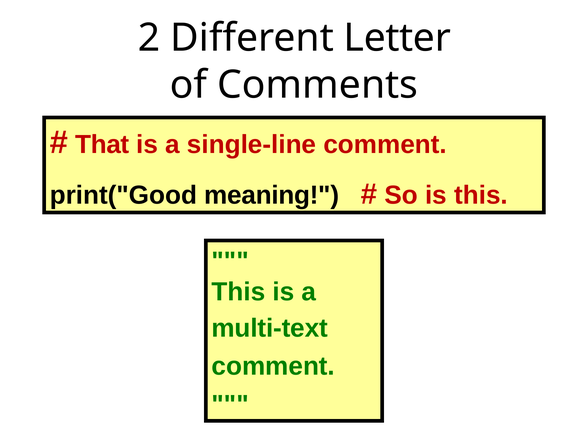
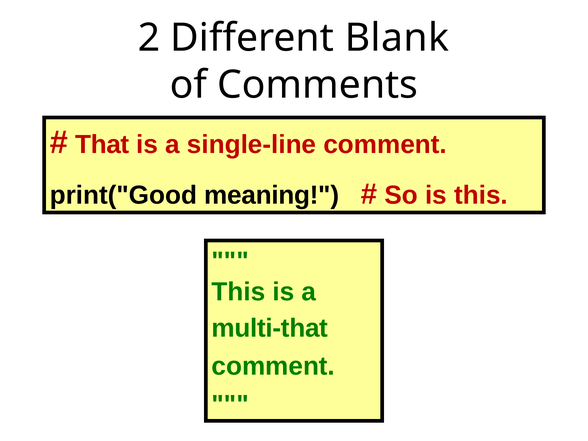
Letter: Letter -> Blank
multi-text: multi-text -> multi-that
